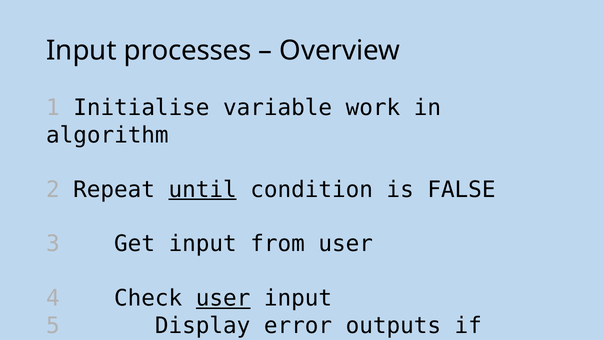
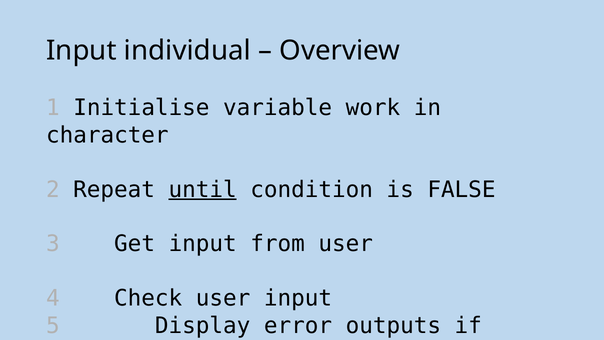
processes: processes -> individual
algorithm: algorithm -> character
user at (223, 298) underline: present -> none
